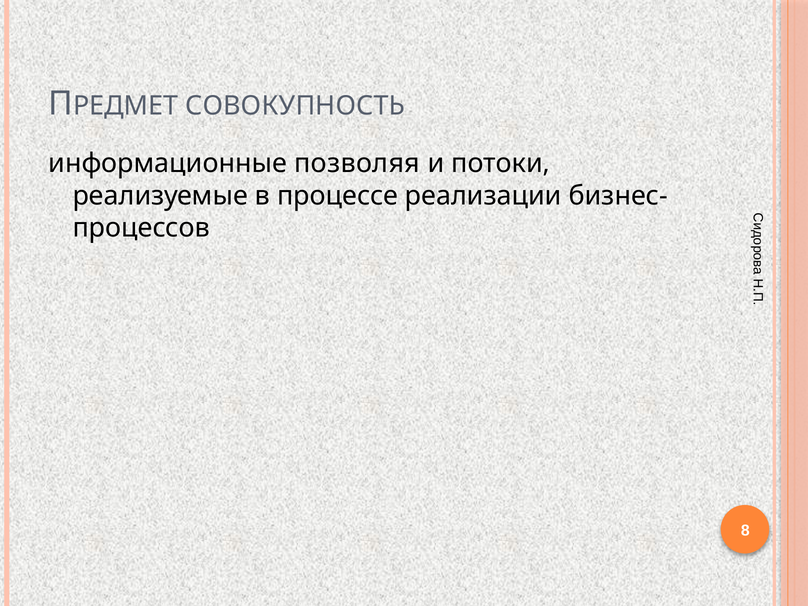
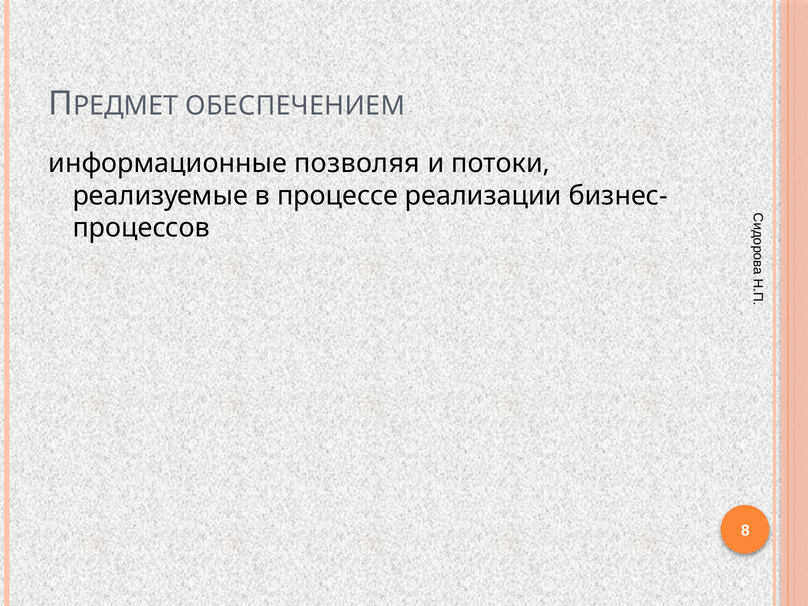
СОВОКУПНОСТЬ: СОВОКУПНОСТЬ -> ОБЕСПЕЧЕНИЕМ
